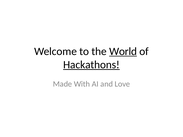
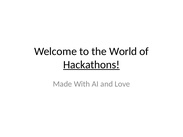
World underline: present -> none
